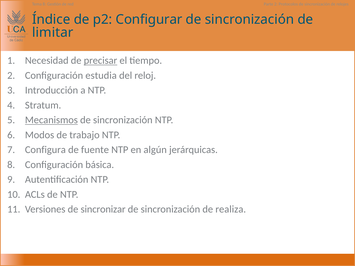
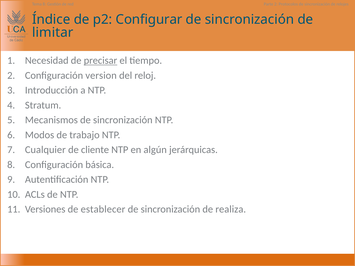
estudia: estudia -> version
Mecanismos underline: present -> none
Configura: Configura -> Cualquier
fuente: fuente -> cliente
sincronizar: sincronizar -> establecer
